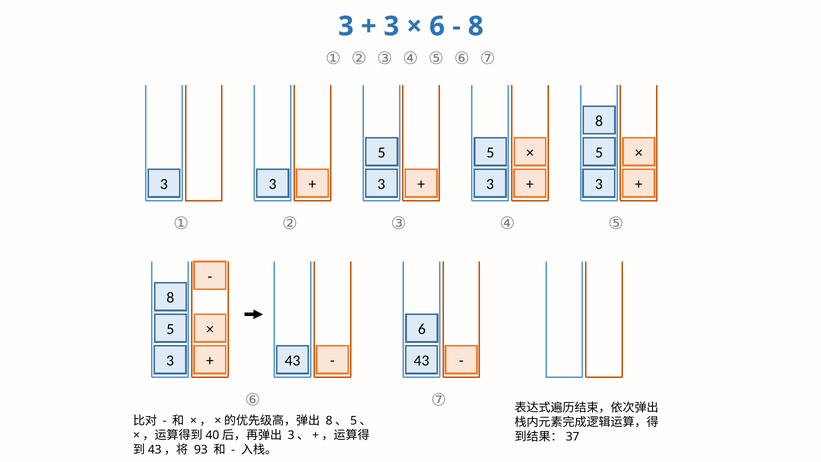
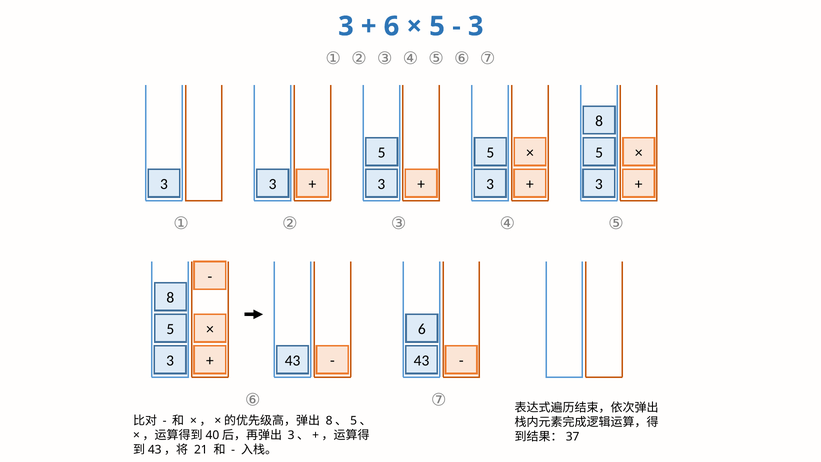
3 at (391, 26): 3 -> 6
6 at (437, 26): 6 -> 5
8 at (476, 26): 8 -> 3
93: 93 -> 21
